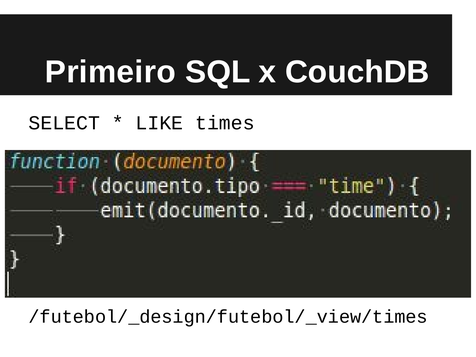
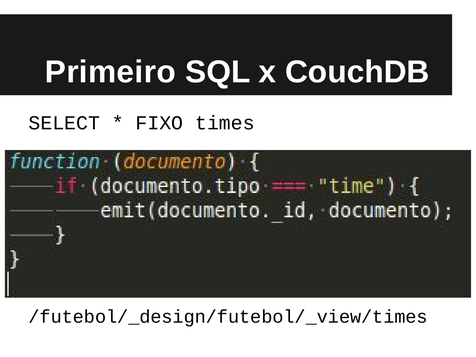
LIKE: LIKE -> FIXO
